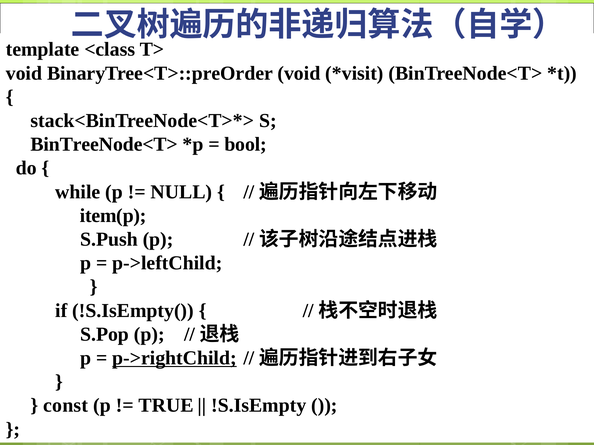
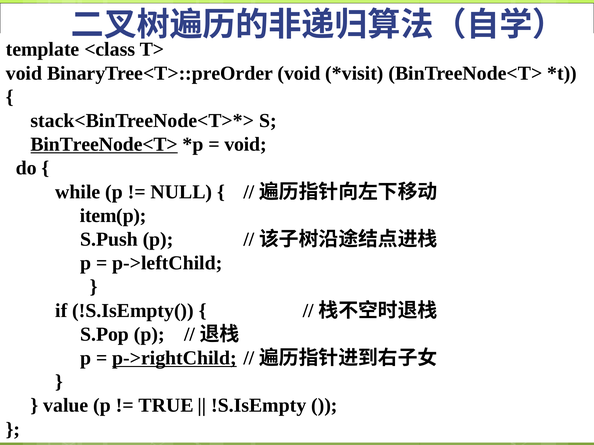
BinTreeNode<T> at (104, 145) underline: none -> present
bool at (246, 145): bool -> void
const: const -> value
